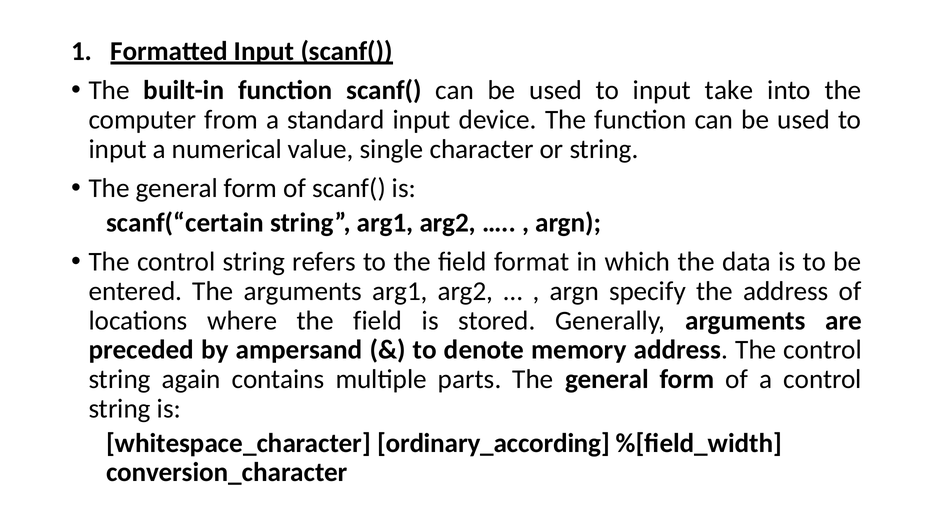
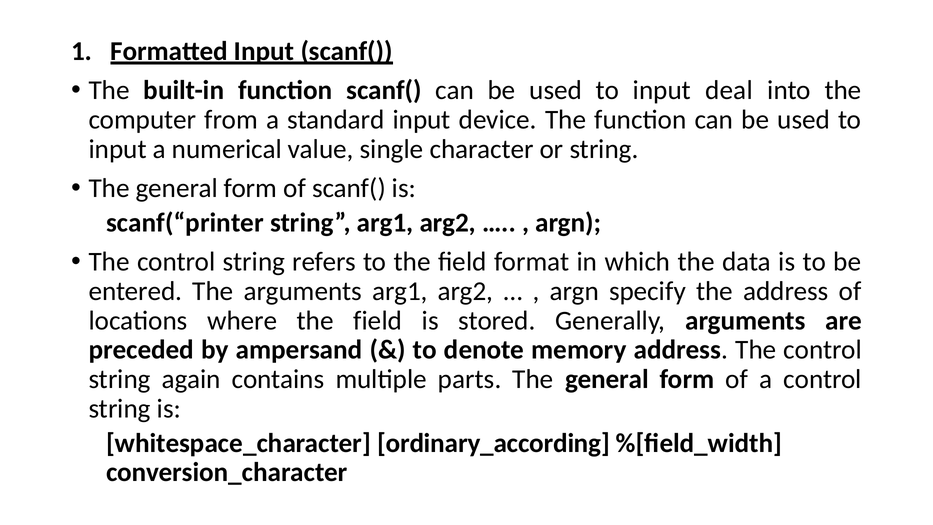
take: take -> deal
scanf(“certain: scanf(“certain -> scanf(“printer
